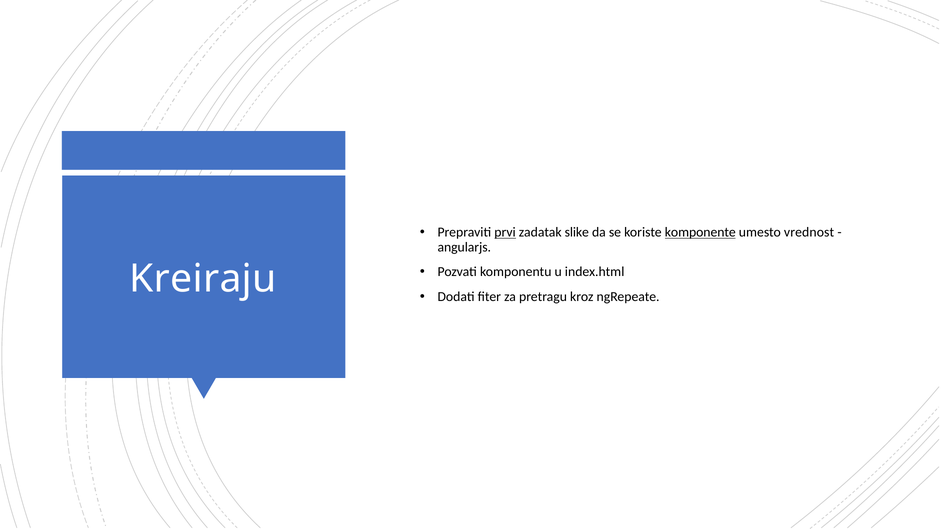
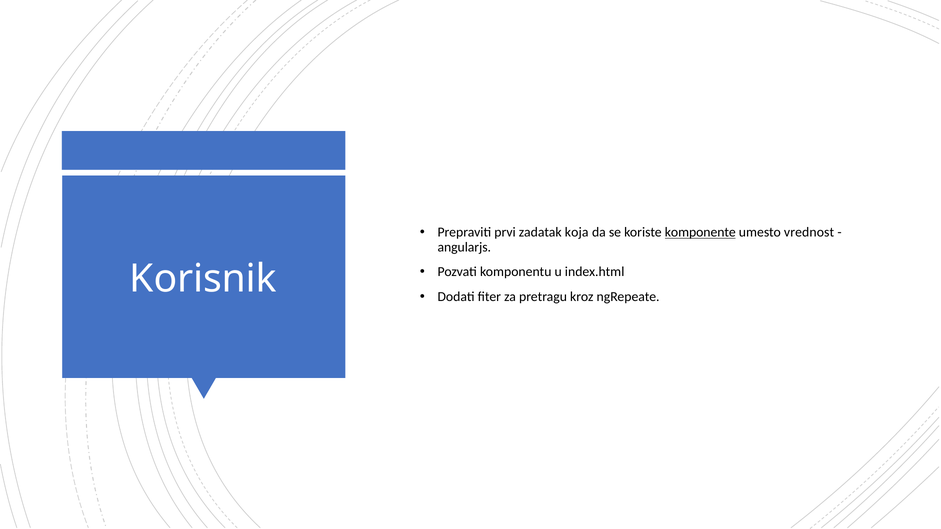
prvi underline: present -> none
slike: slike -> koja
Kreiraju: Kreiraju -> Korisnik
